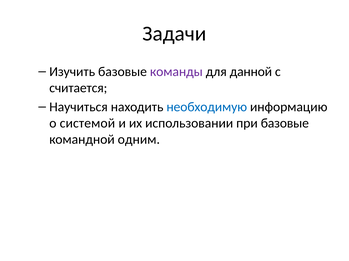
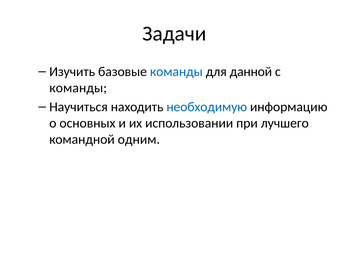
команды at (176, 72) colour: purple -> blue
считается at (78, 88): считается -> команды
системой: системой -> основных
при базовые: базовые -> лучшего
